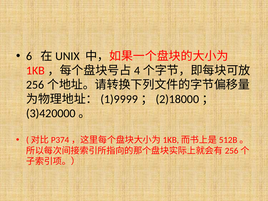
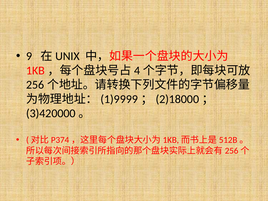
6: 6 -> 9
